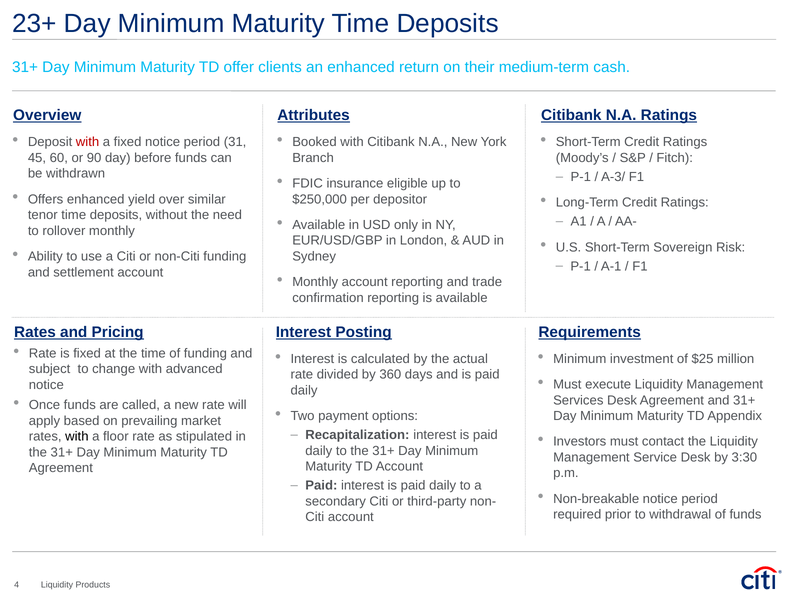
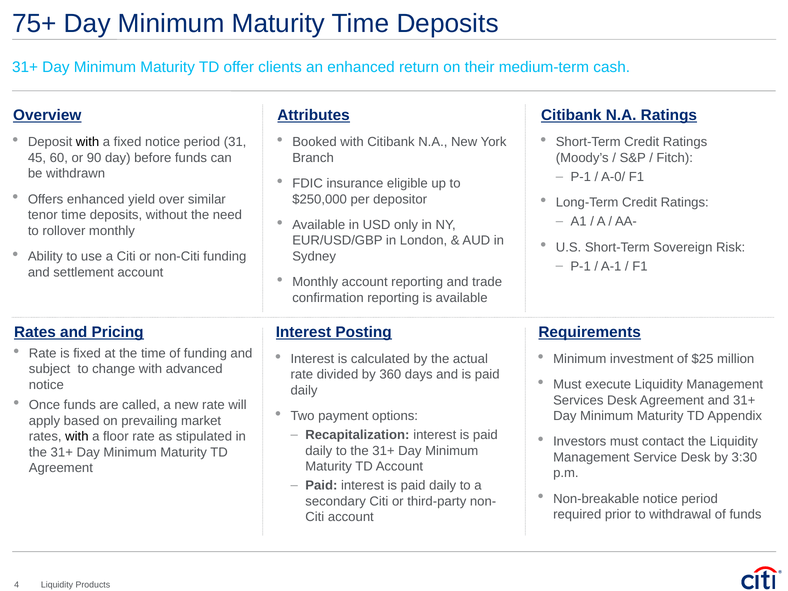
23+: 23+ -> 75+
with at (88, 142) colour: red -> black
A-3/: A-3/ -> A-0/
